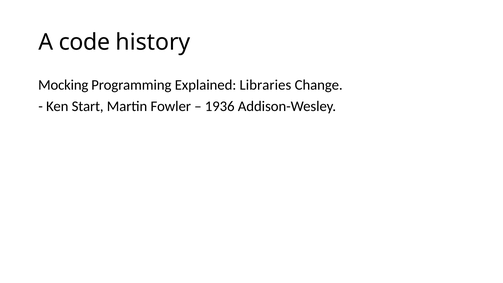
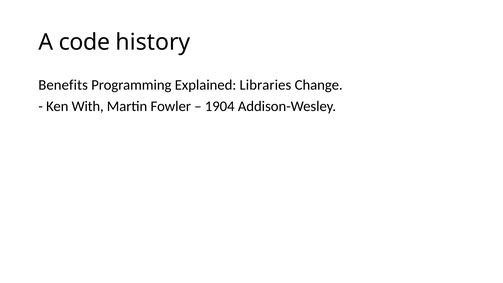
Mocking: Mocking -> Benefits
Start: Start -> With
1936: 1936 -> 1904
